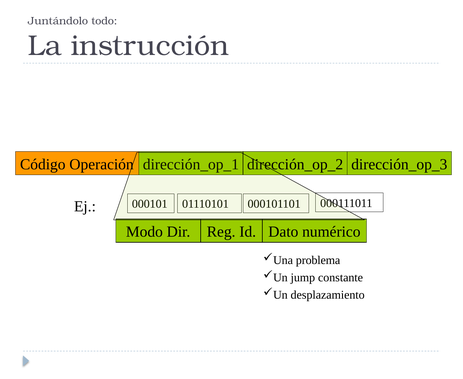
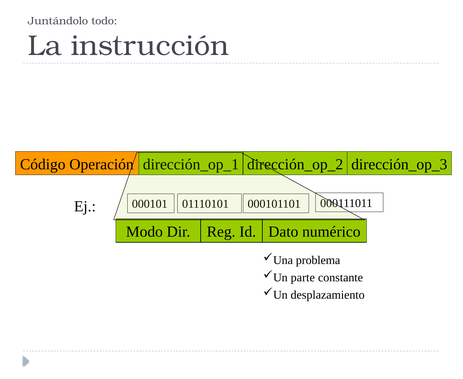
jump: jump -> parte
